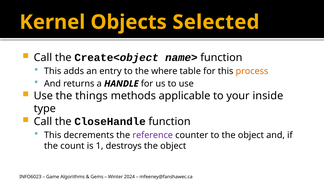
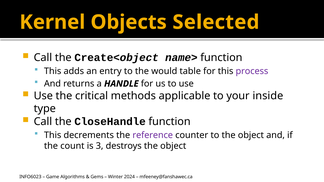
where: where -> would
process colour: orange -> purple
things: things -> critical
1: 1 -> 3
